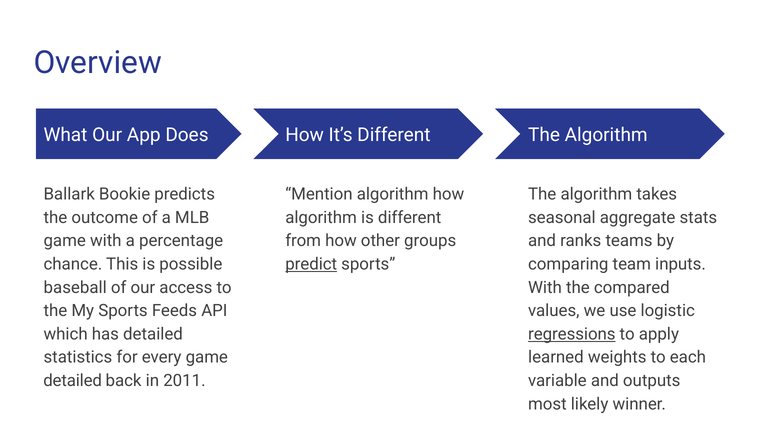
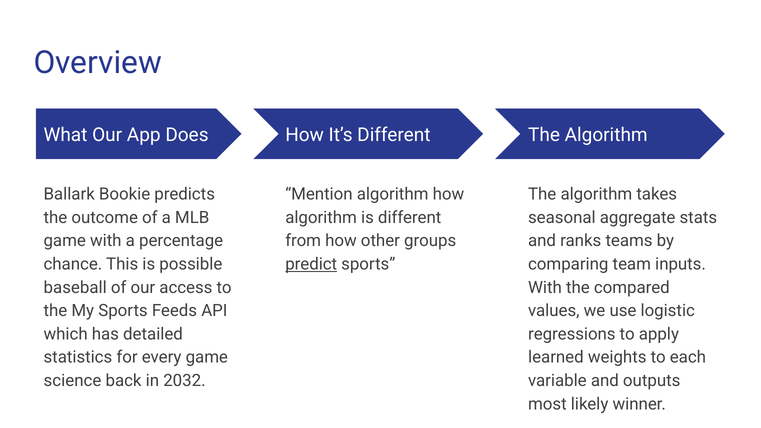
regressions underline: present -> none
detailed at (73, 381): detailed -> science
2011: 2011 -> 2032
